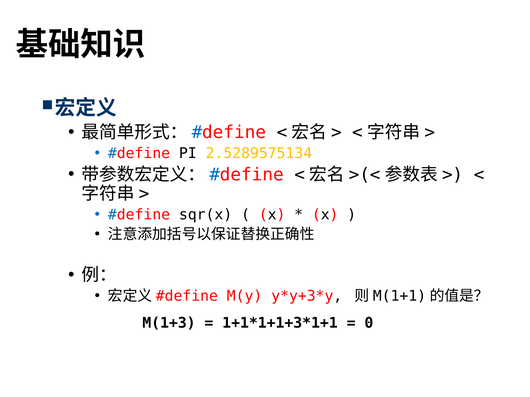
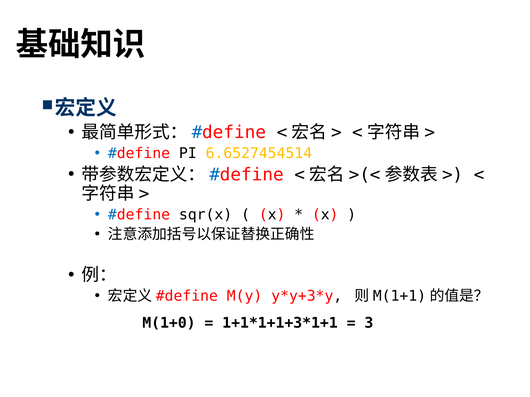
2.5289575134: 2.5289575134 -> 6.6527454514
M(1+3: M(1+3 -> M(1+0
0: 0 -> 3
